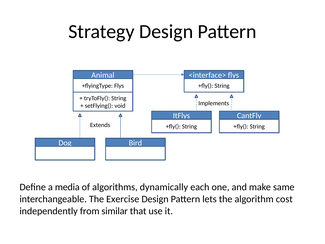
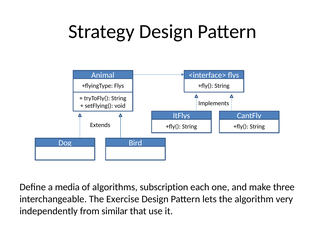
dynamically: dynamically -> subscription
same: same -> three
cost: cost -> very
